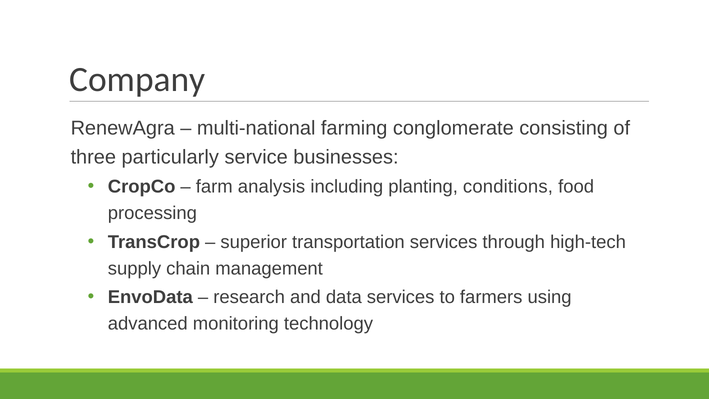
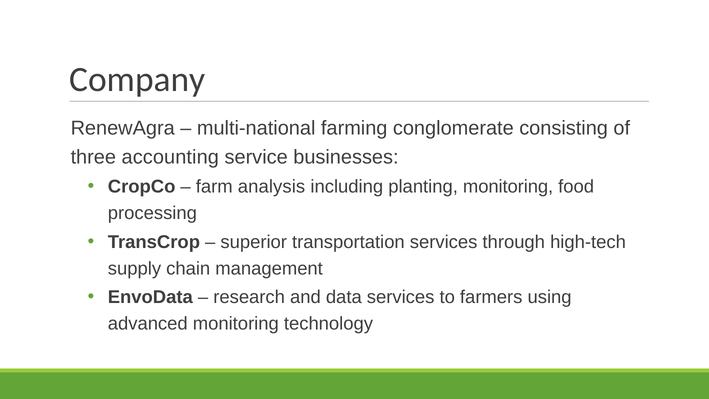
particularly: particularly -> accounting
planting conditions: conditions -> monitoring
